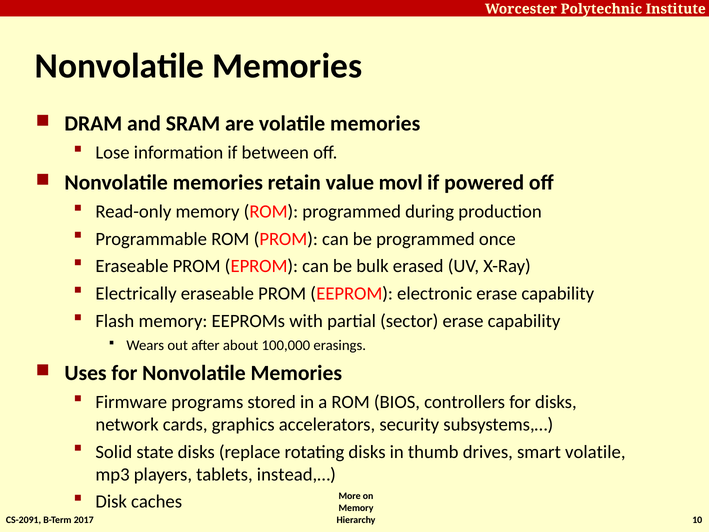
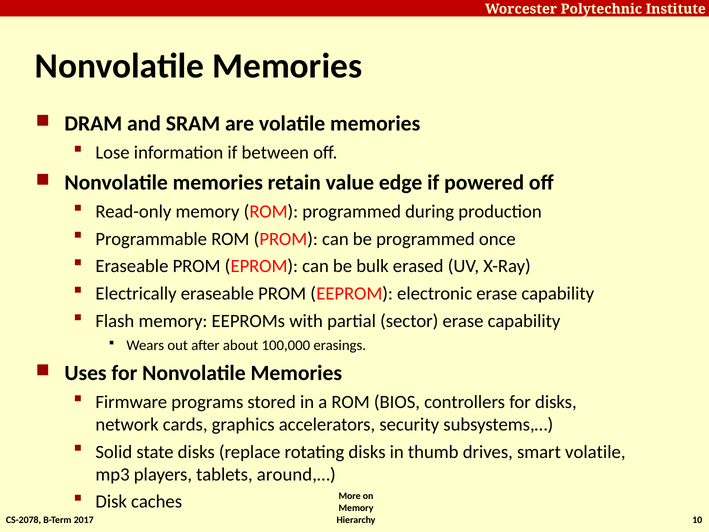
movl: movl -> edge
instead,…: instead,… -> around,…
CS-2091: CS-2091 -> CS-2078
